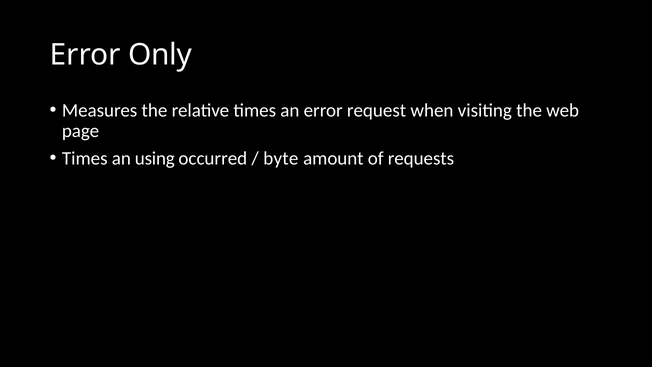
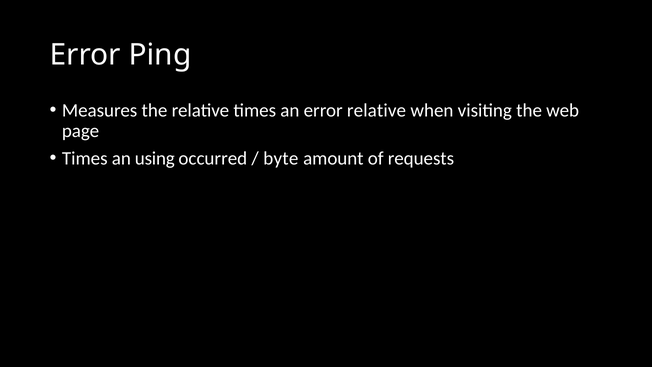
Only: Only -> Ping
error request: request -> relative
